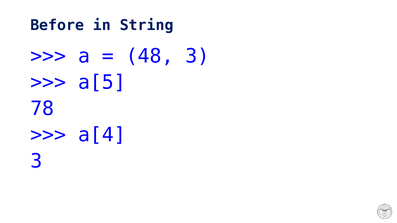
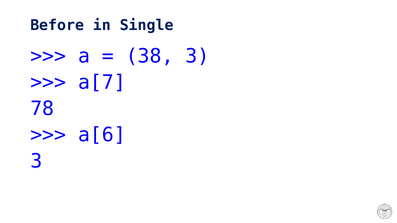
String: String -> Single
48: 48 -> 38
a[5: a[5 -> a[7
a[4: a[4 -> a[6
